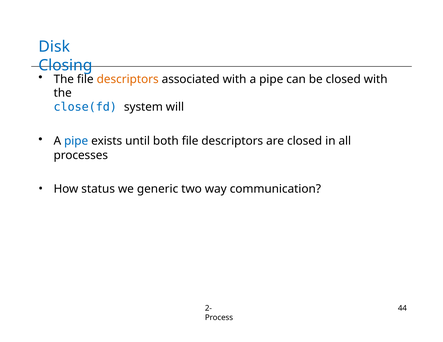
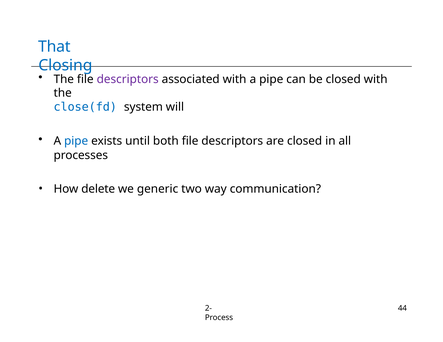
Disk: Disk -> That
descriptors at (128, 79) colour: orange -> purple
status: status -> delete
